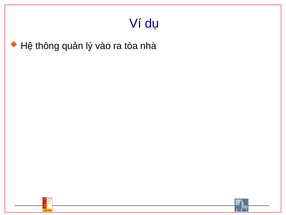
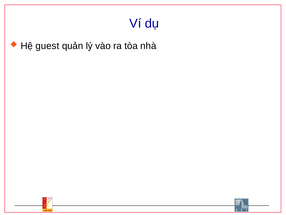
thông: thông -> guest
